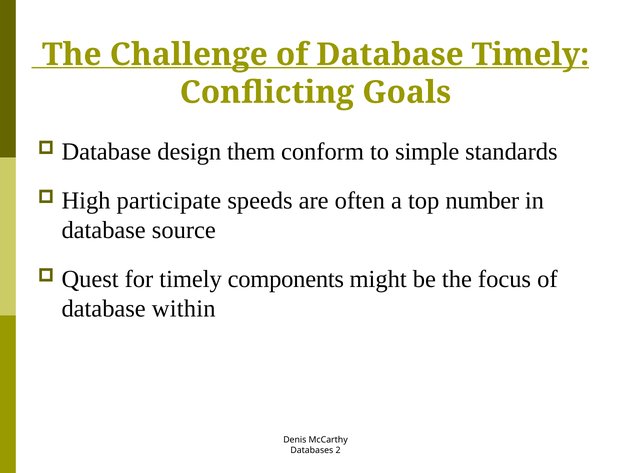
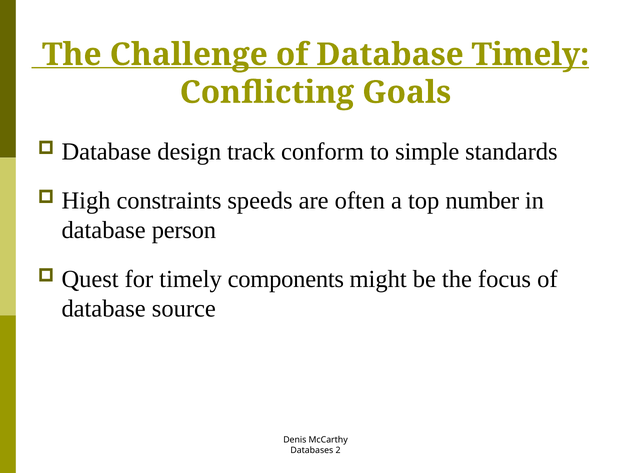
them: them -> track
participate: participate -> constraints
source: source -> person
within: within -> source
